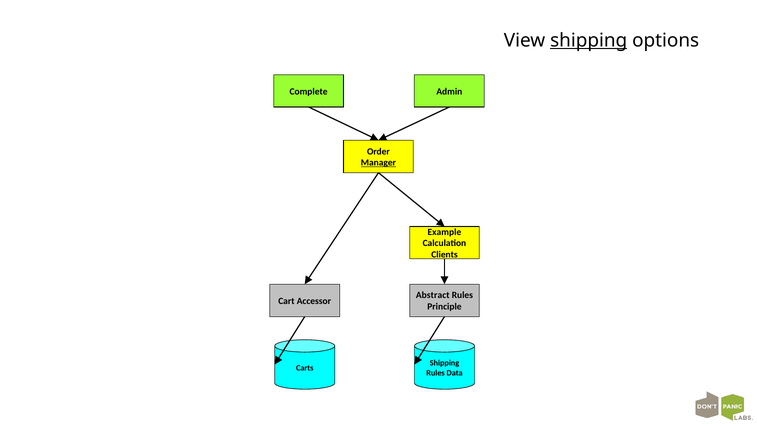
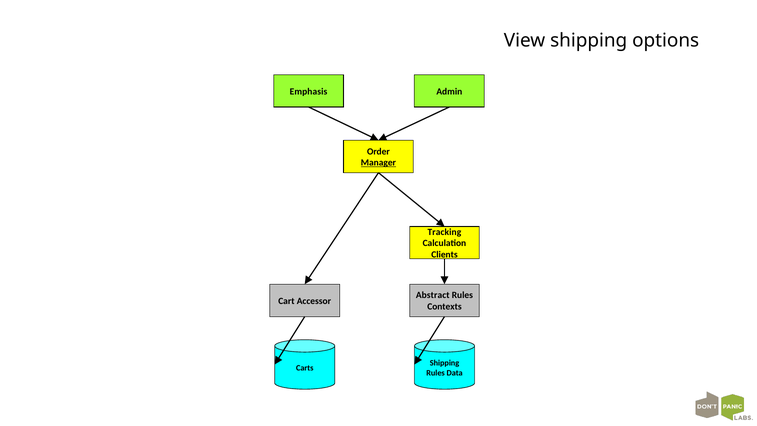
shipping at (589, 40) underline: present -> none
Complete: Complete -> Emphasis
Example: Example -> Tracking
Principle: Principle -> Contexts
